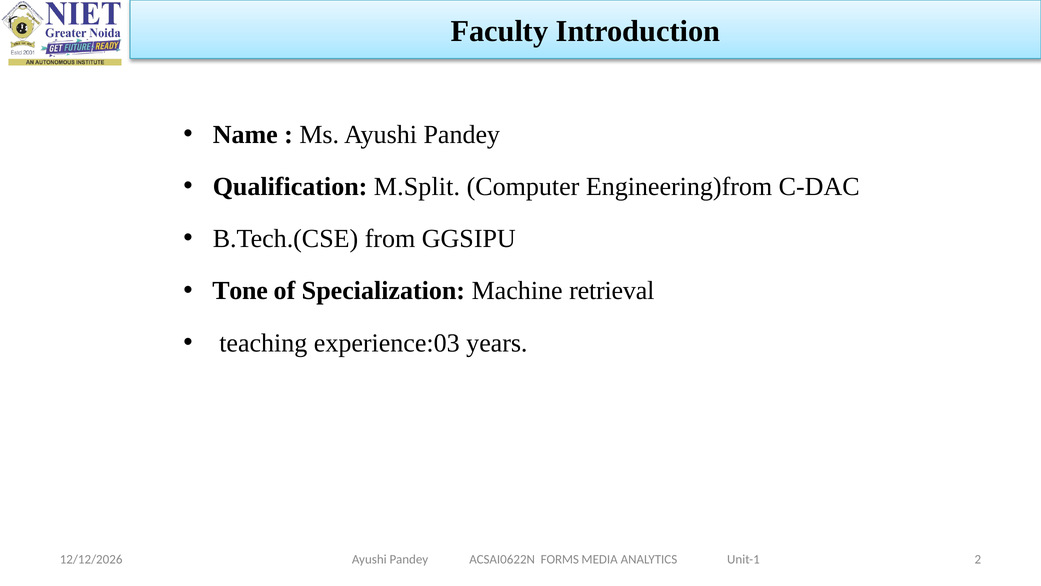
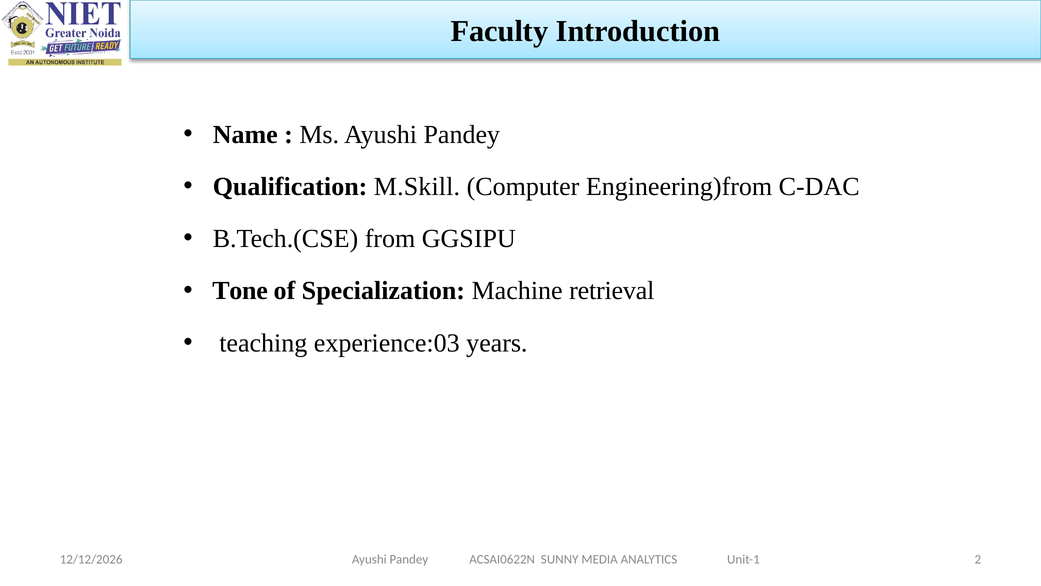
M.Split: M.Split -> M.Skill
FORMS: FORMS -> SUNNY
